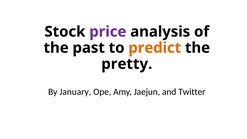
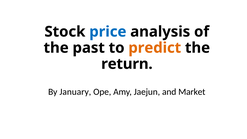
price colour: purple -> blue
pretty: pretty -> return
Twitter: Twitter -> Market
